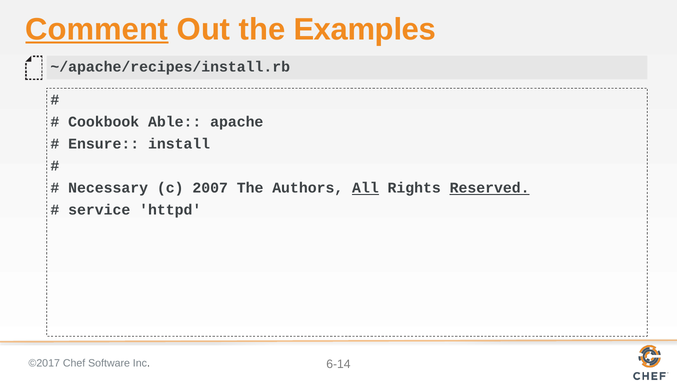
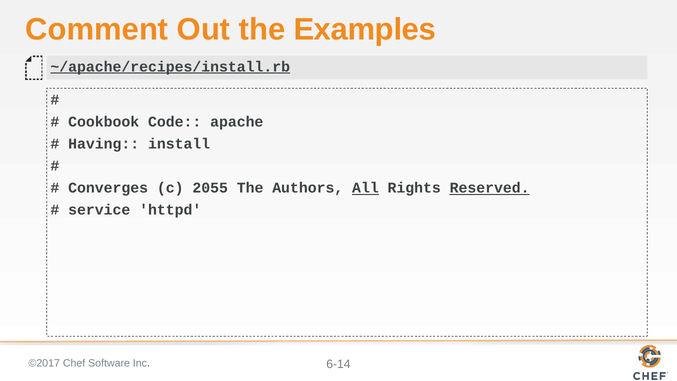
Comment underline: present -> none
~/apache/recipes/install.rb underline: none -> present
Able: Able -> Code
Ensure: Ensure -> Having
Necessary: Necessary -> Converges
2007: 2007 -> 2055
